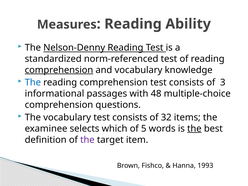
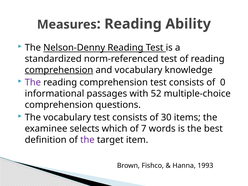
The at (33, 83) colour: blue -> purple
3: 3 -> 0
48: 48 -> 52
32: 32 -> 30
5: 5 -> 7
the at (194, 129) underline: present -> none
